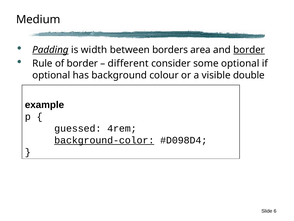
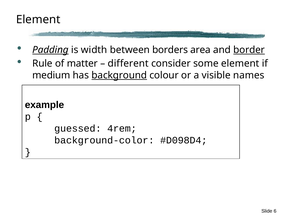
Medium at (38, 19): Medium -> Element
of border: border -> matter
some optional: optional -> element
optional at (51, 75): optional -> medium
background underline: none -> present
double: double -> names
background-color underline: present -> none
